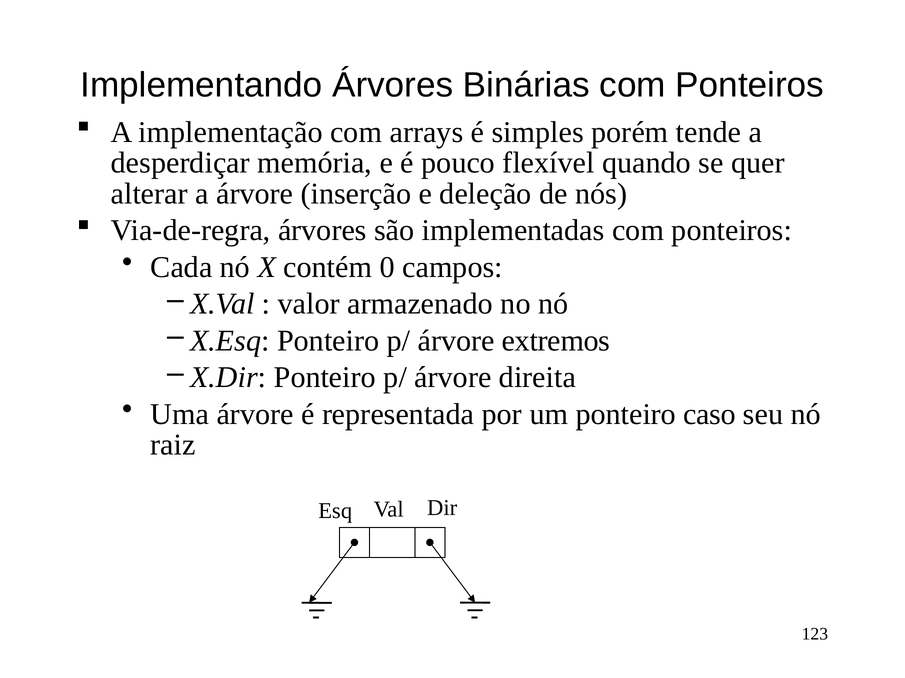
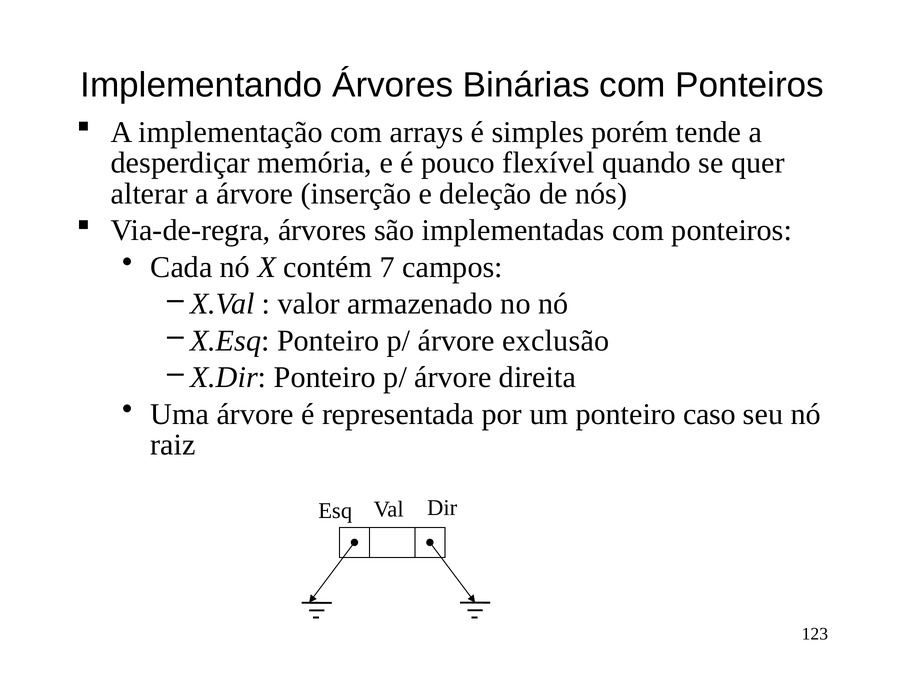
0: 0 -> 7
extremos: extremos -> exclusão
